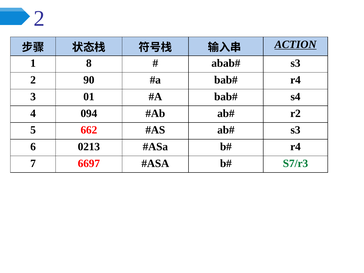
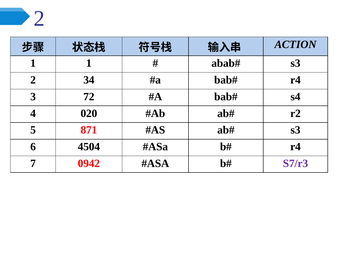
ACTION underline: present -> none
1 8: 8 -> 1
90: 90 -> 34
01: 01 -> 72
094: 094 -> 020
662: 662 -> 871
0213: 0213 -> 4504
6697: 6697 -> 0942
S7/r3 colour: green -> purple
